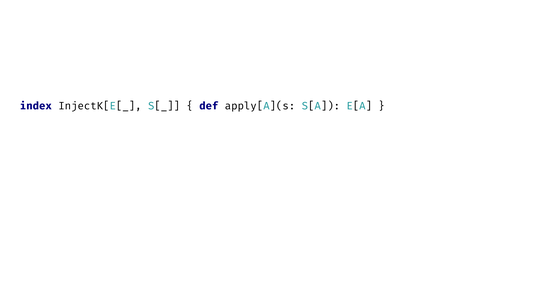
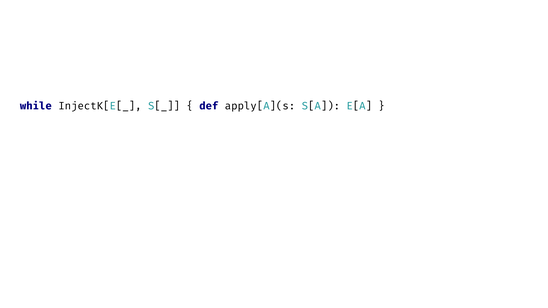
index: index -> while
